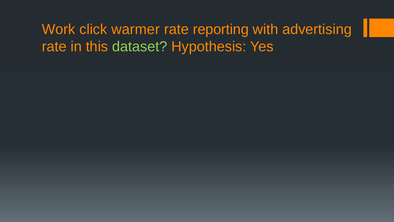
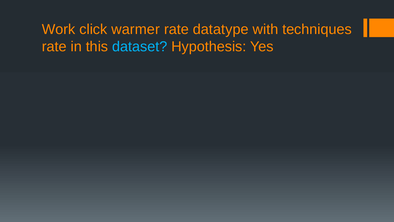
reporting: reporting -> datatype
advertising: advertising -> techniques
dataset colour: light green -> light blue
